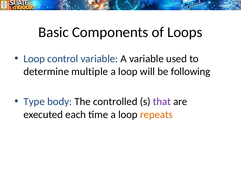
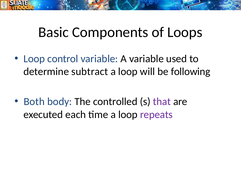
multiple: multiple -> subtract
Type: Type -> Both
repeats colour: orange -> purple
